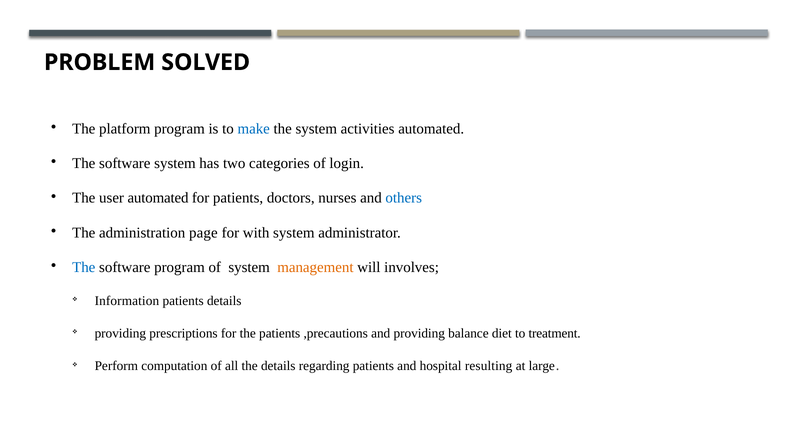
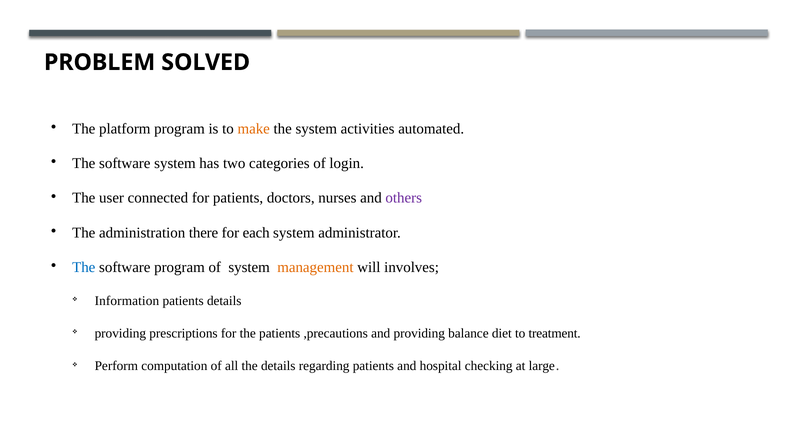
make colour: blue -> orange
user automated: automated -> connected
others colour: blue -> purple
page: page -> there
with: with -> each
resulting: resulting -> checking
